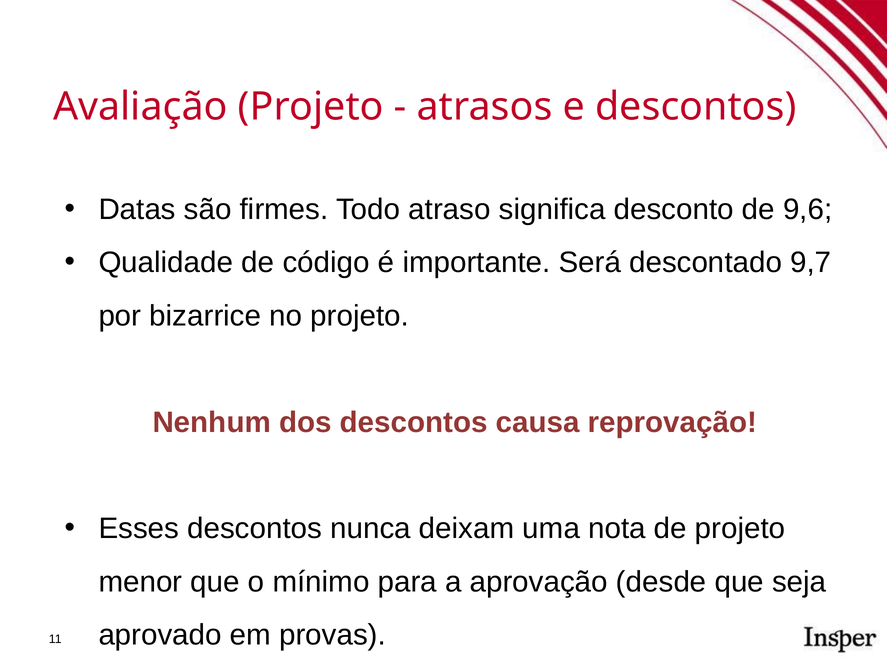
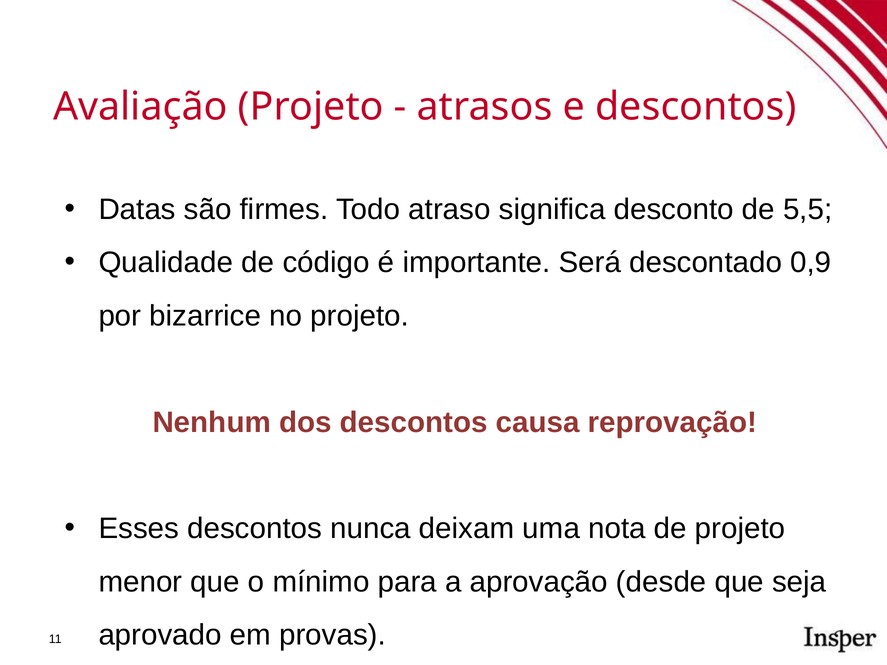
9,6: 9,6 -> 5,5
9,7: 9,7 -> 0,9
